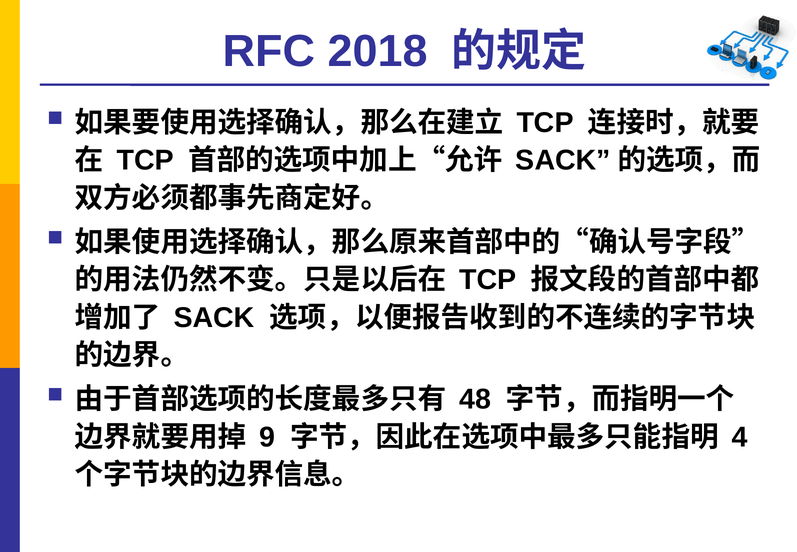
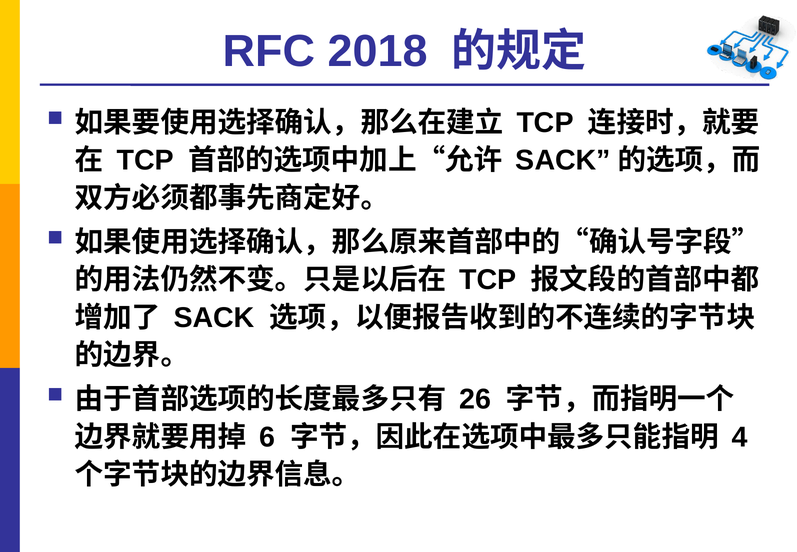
48: 48 -> 26
9: 9 -> 6
